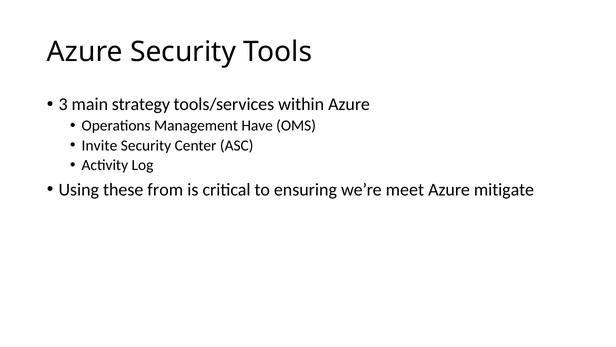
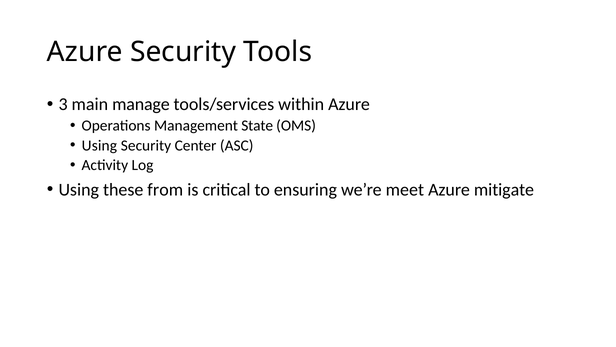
strategy: strategy -> manage
Have: Have -> State
Invite at (99, 145): Invite -> Using
